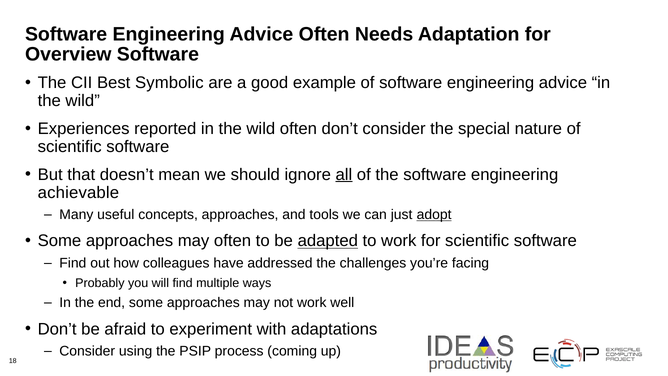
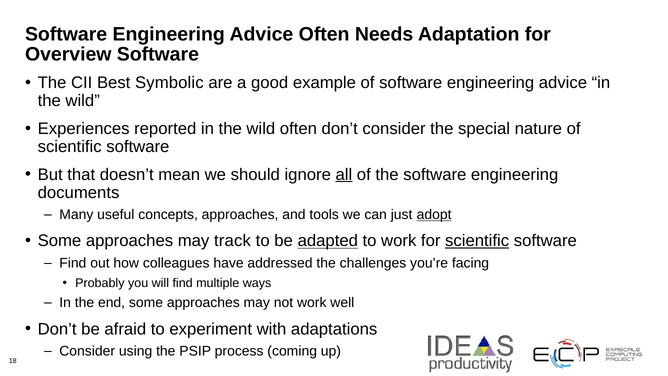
achievable: achievable -> documents
may often: often -> track
scientific at (477, 241) underline: none -> present
